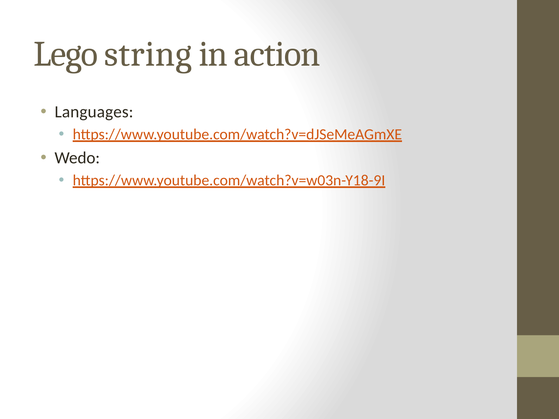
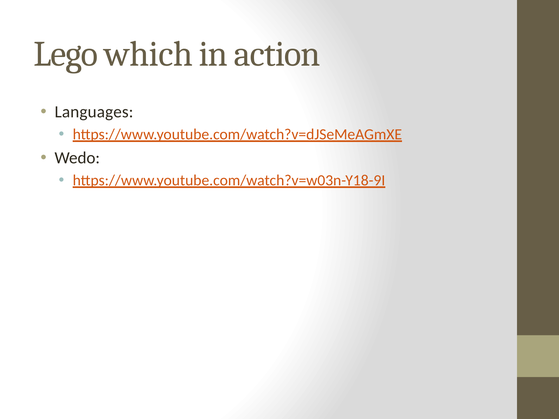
string: string -> which
